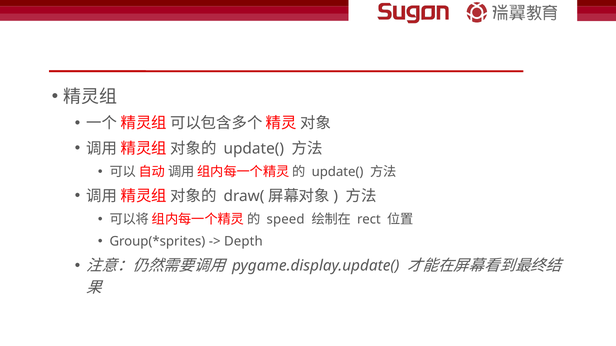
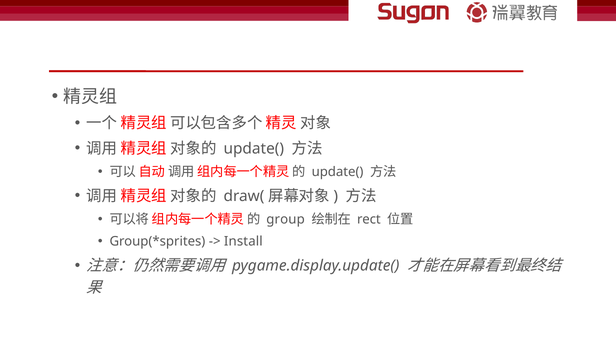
speed: speed -> group
Depth: Depth -> Install
